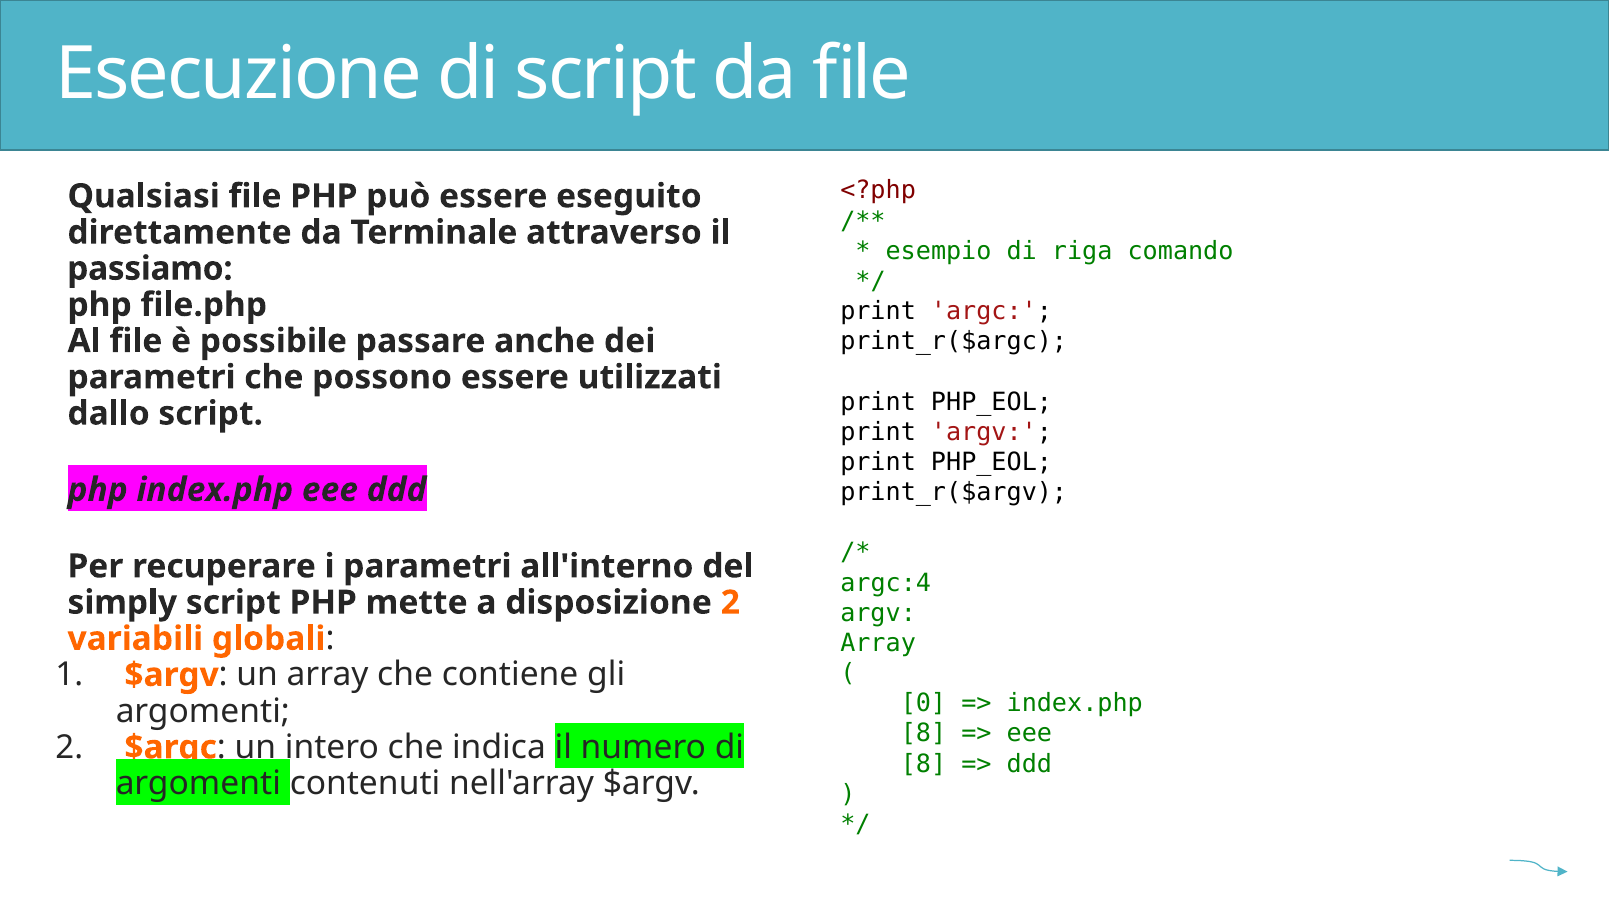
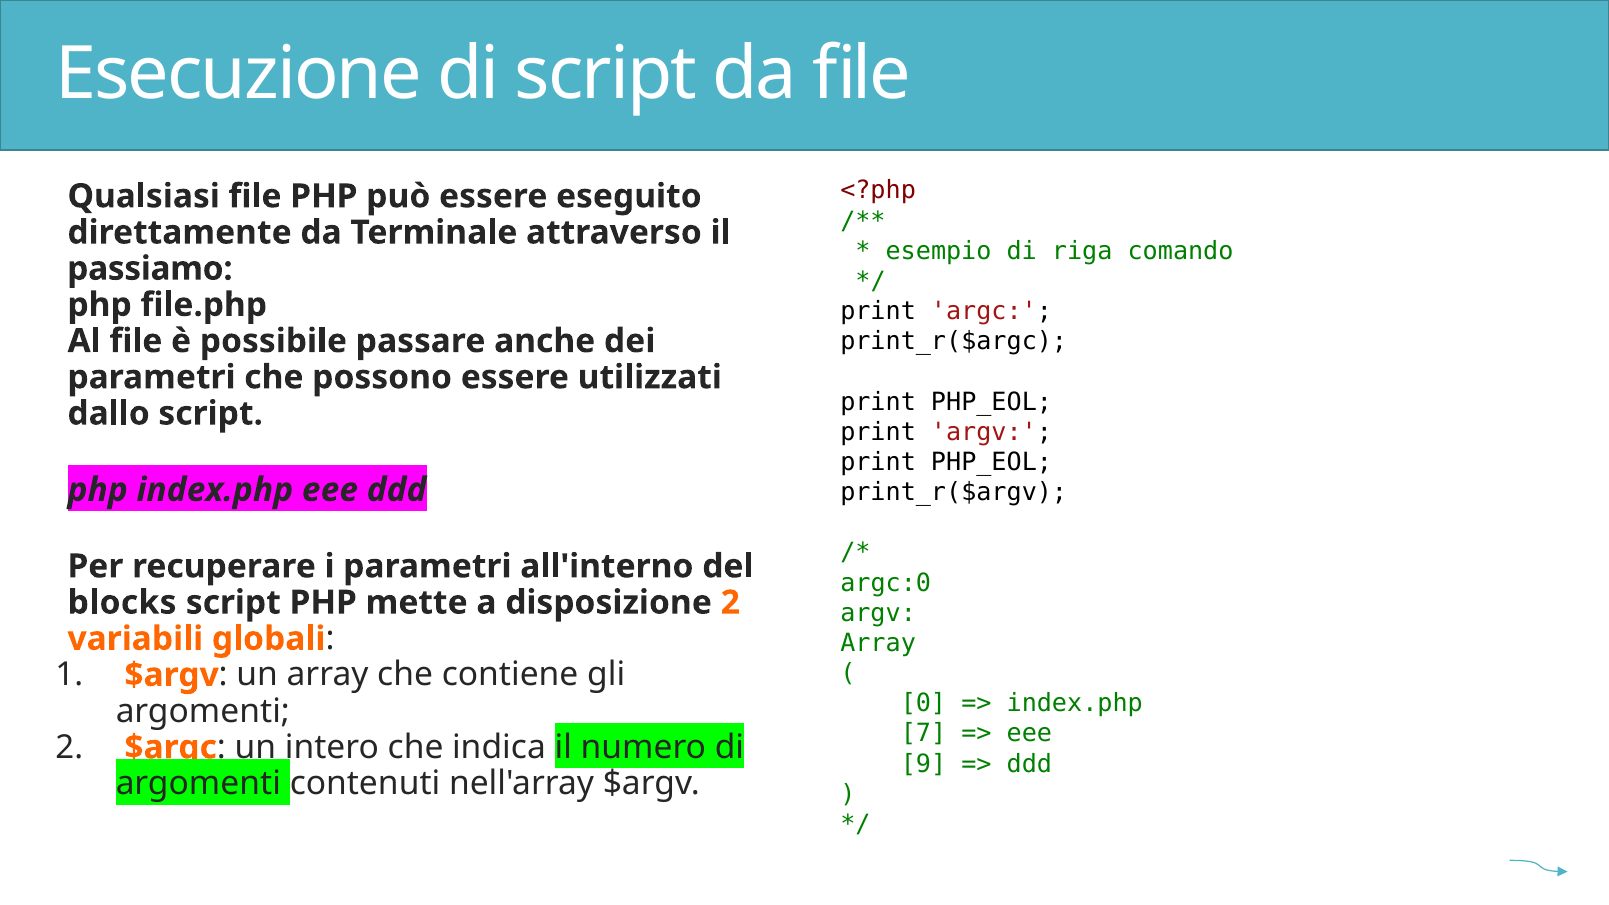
argc:4: argc:4 -> argc:0
simply: simply -> blocks
8 at (923, 734): 8 -> 7
8 at (923, 764): 8 -> 9
